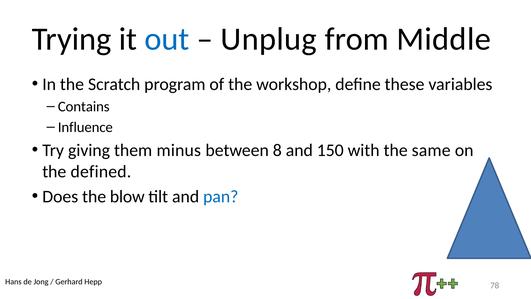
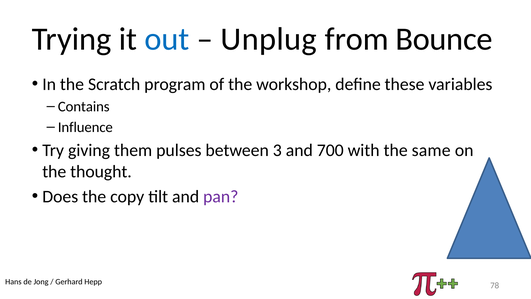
Middle: Middle -> Bounce
minus: minus -> pulses
8: 8 -> 3
150: 150 -> 700
defined: defined -> thought
blow: blow -> copy
pan colour: blue -> purple
